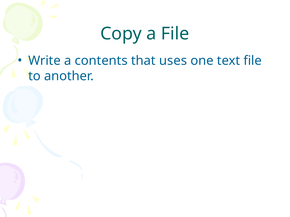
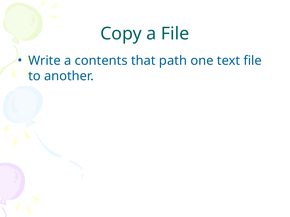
uses: uses -> path
